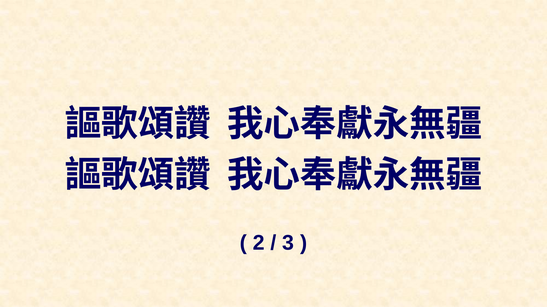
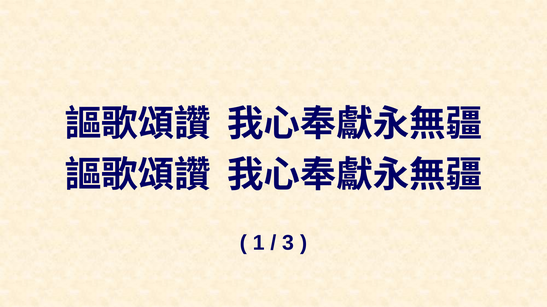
2: 2 -> 1
